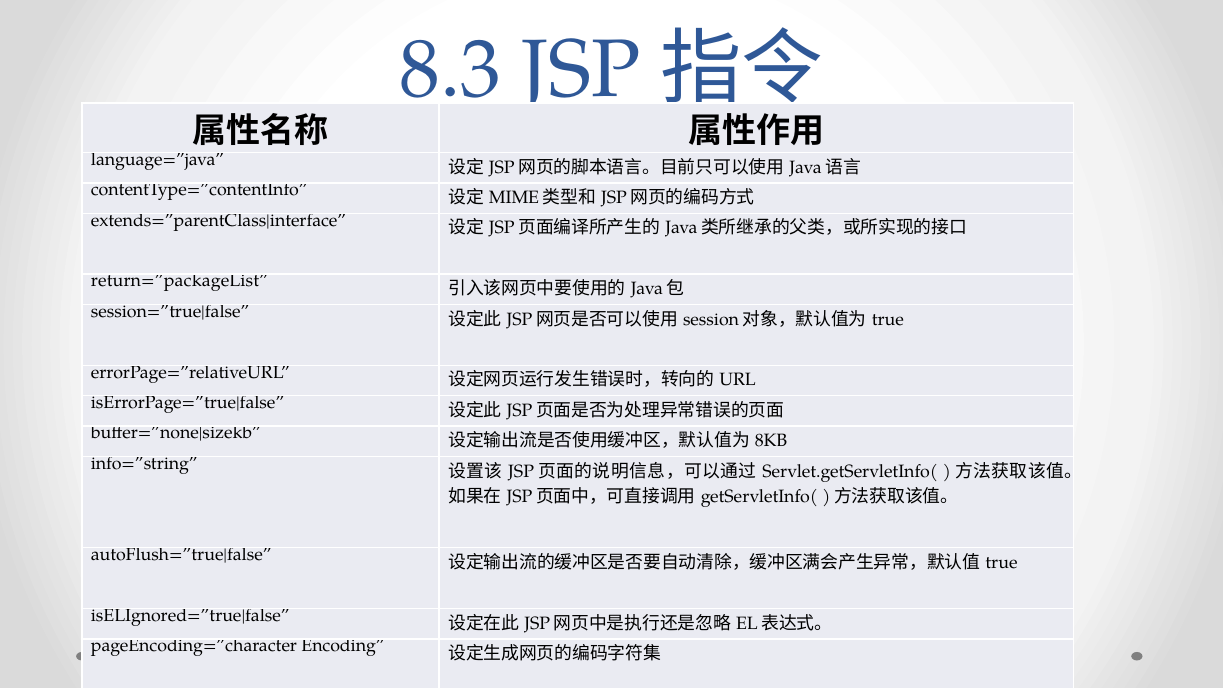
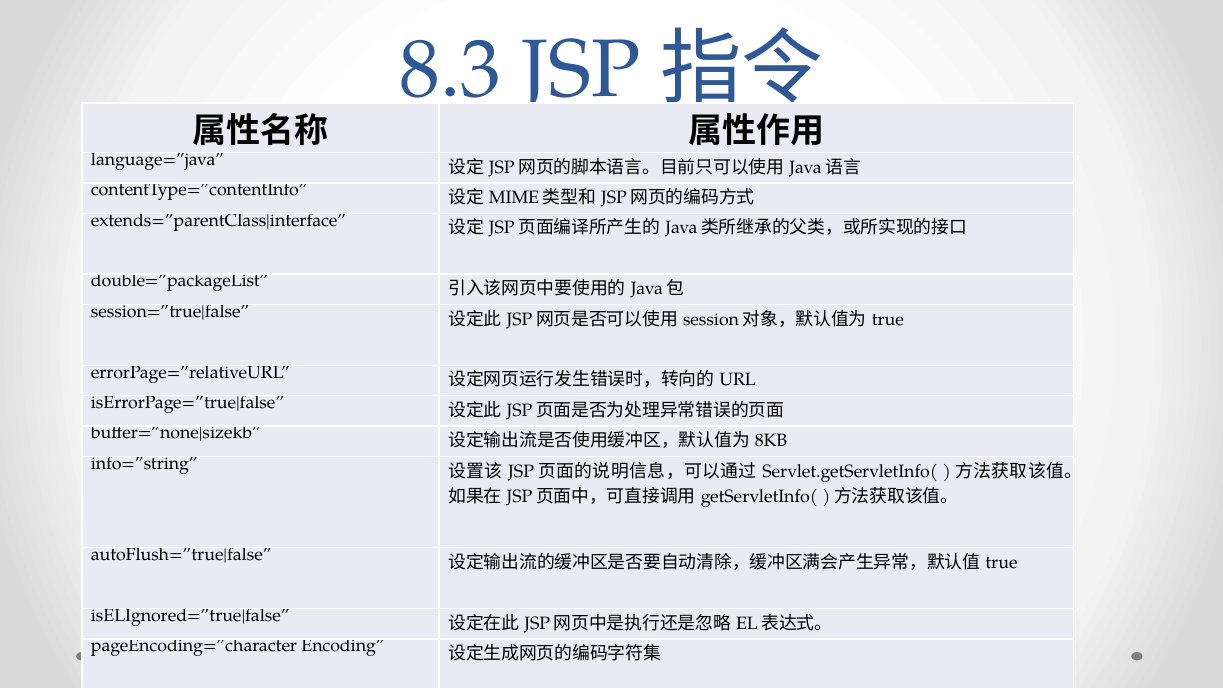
return=”packageList: return=”packageList -> double=”packageList
